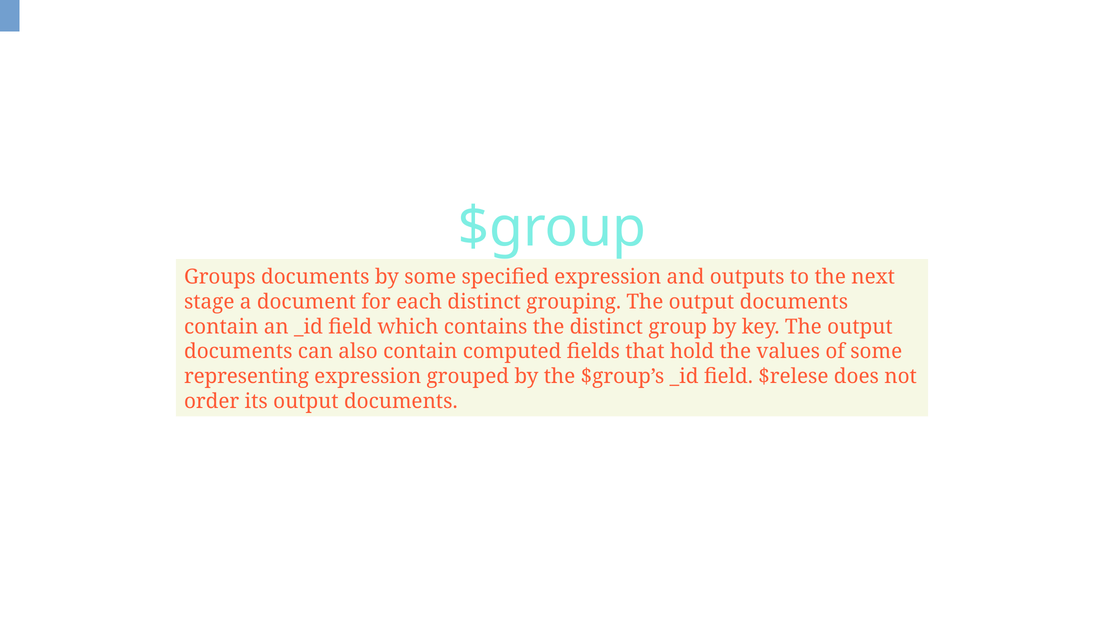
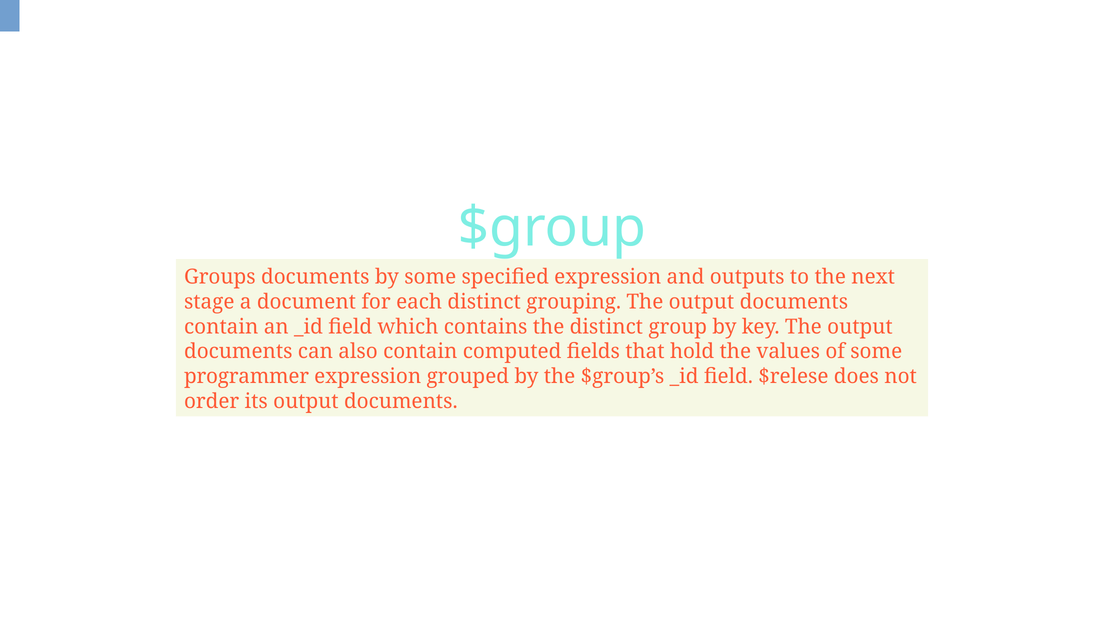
representing: representing -> programmer
